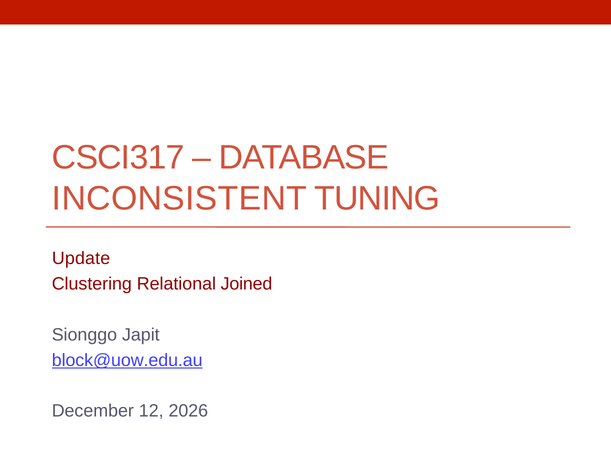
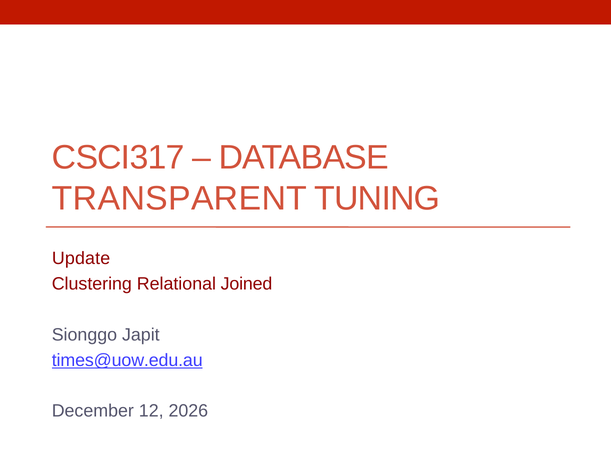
INCONSISTENT: INCONSISTENT -> TRANSPARENT
block@uow.edu.au: block@uow.edu.au -> times@uow.edu.au
